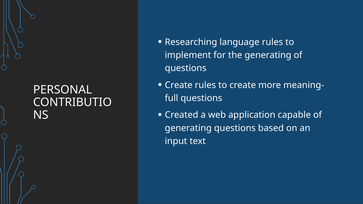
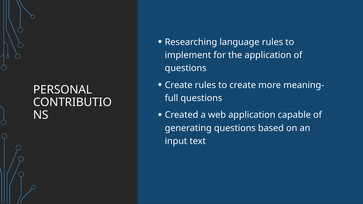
the generating: generating -> application
